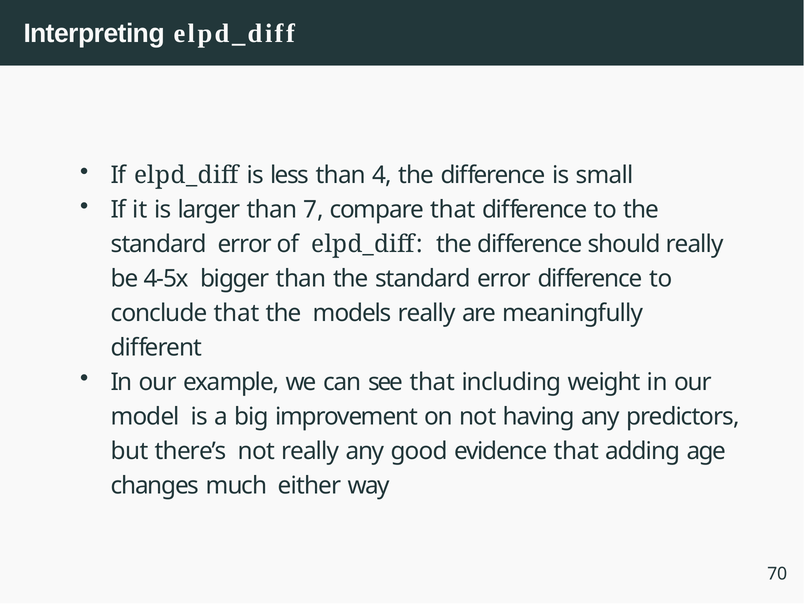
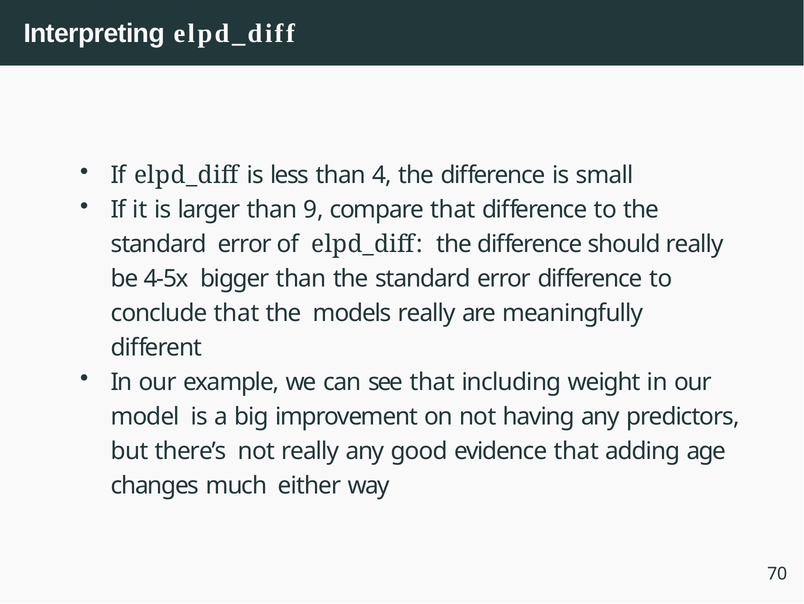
7: 7 -> 9
